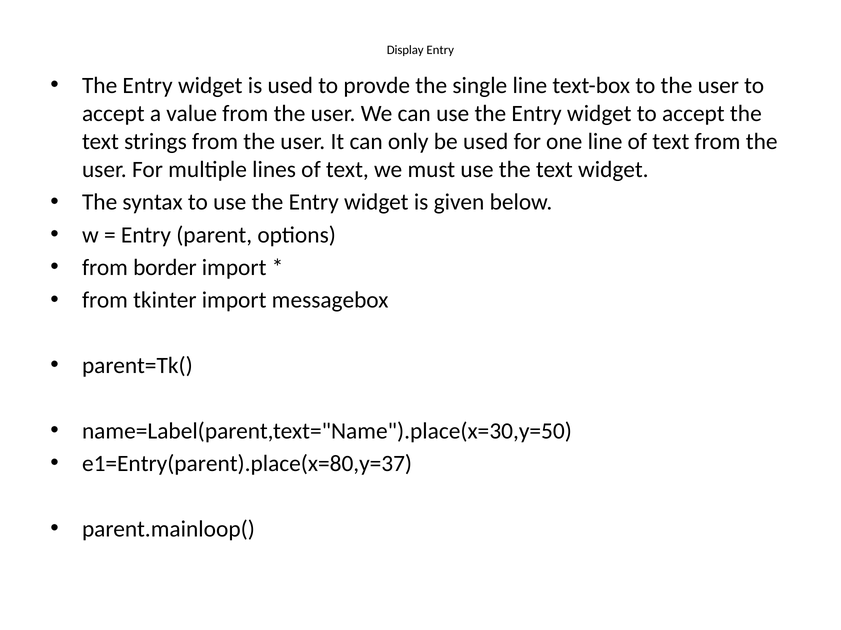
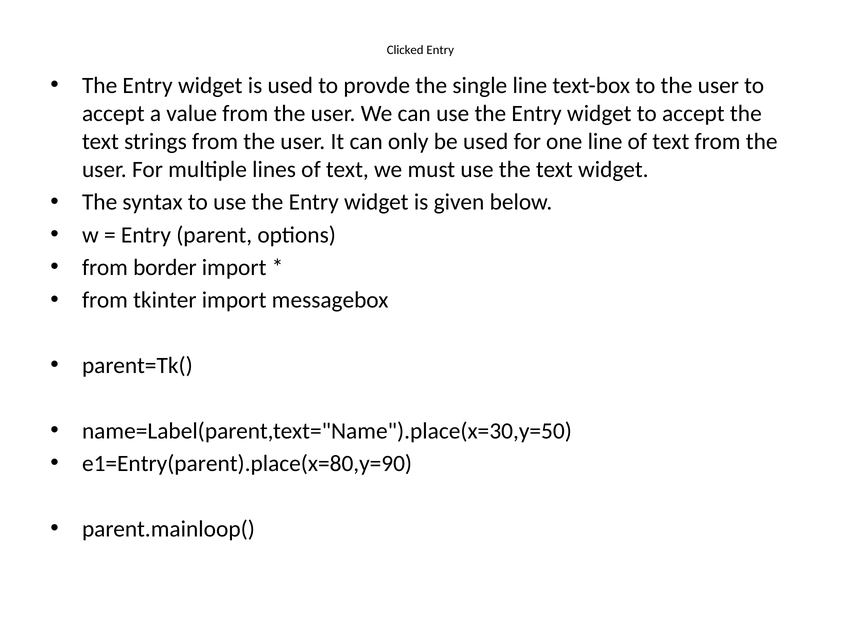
Display: Display -> Clicked
e1=Entry(parent).place(x=80,y=37: e1=Entry(parent).place(x=80,y=37 -> e1=Entry(parent).place(x=80,y=90
